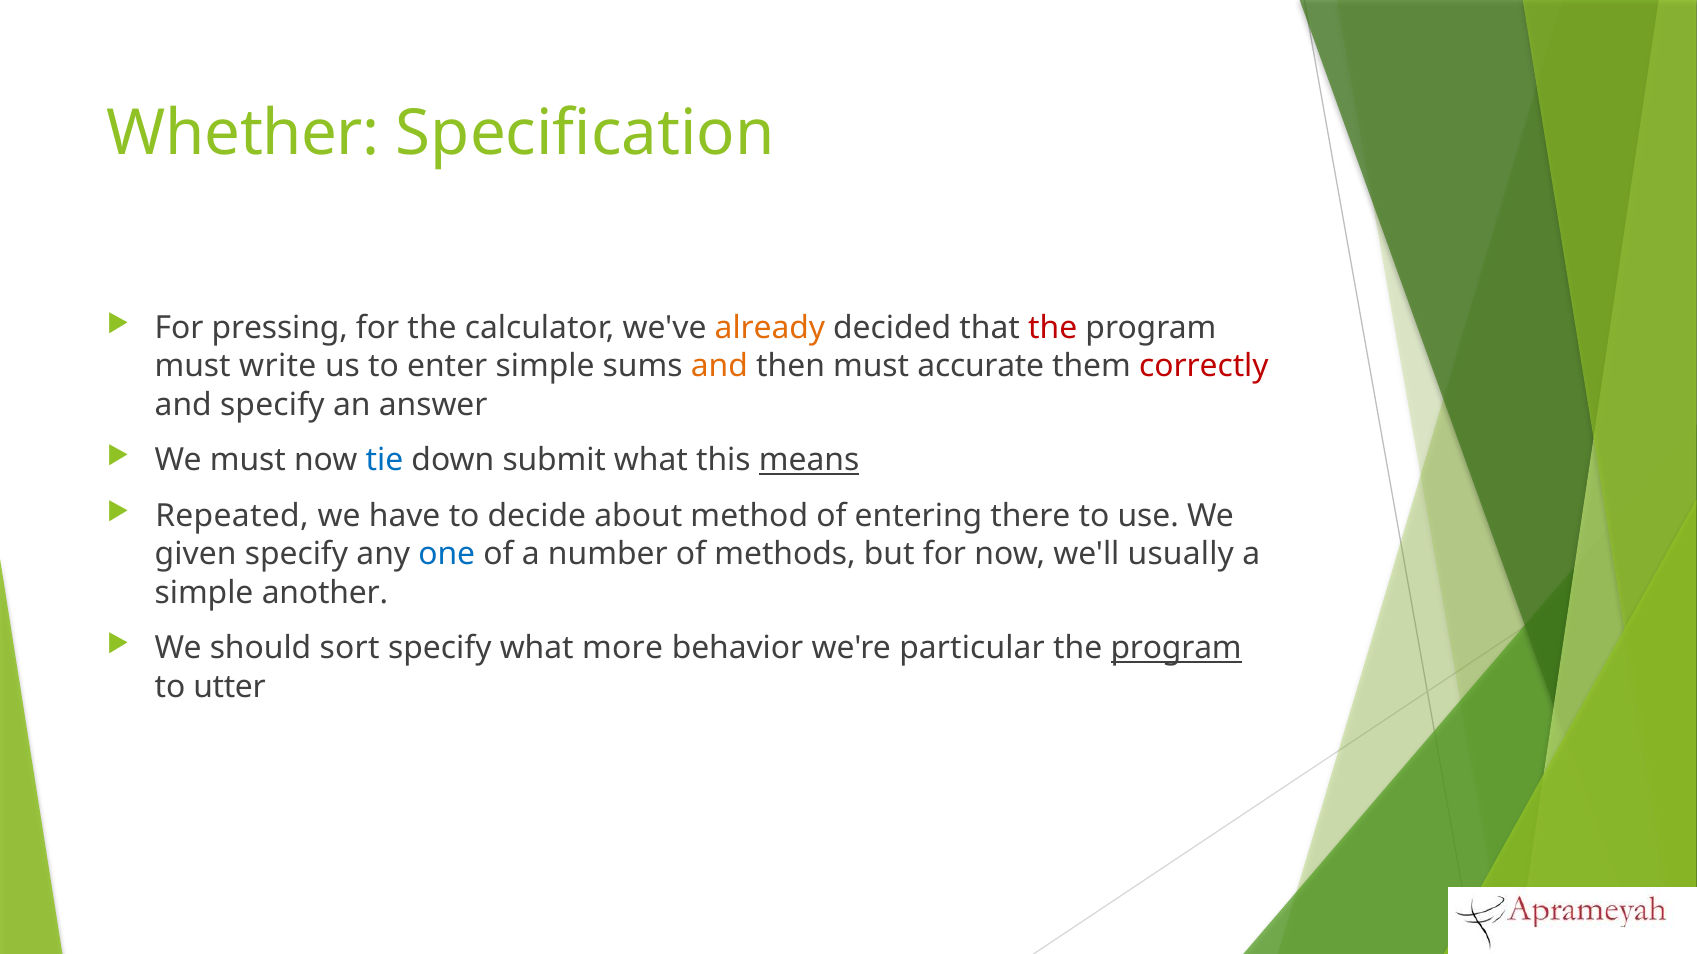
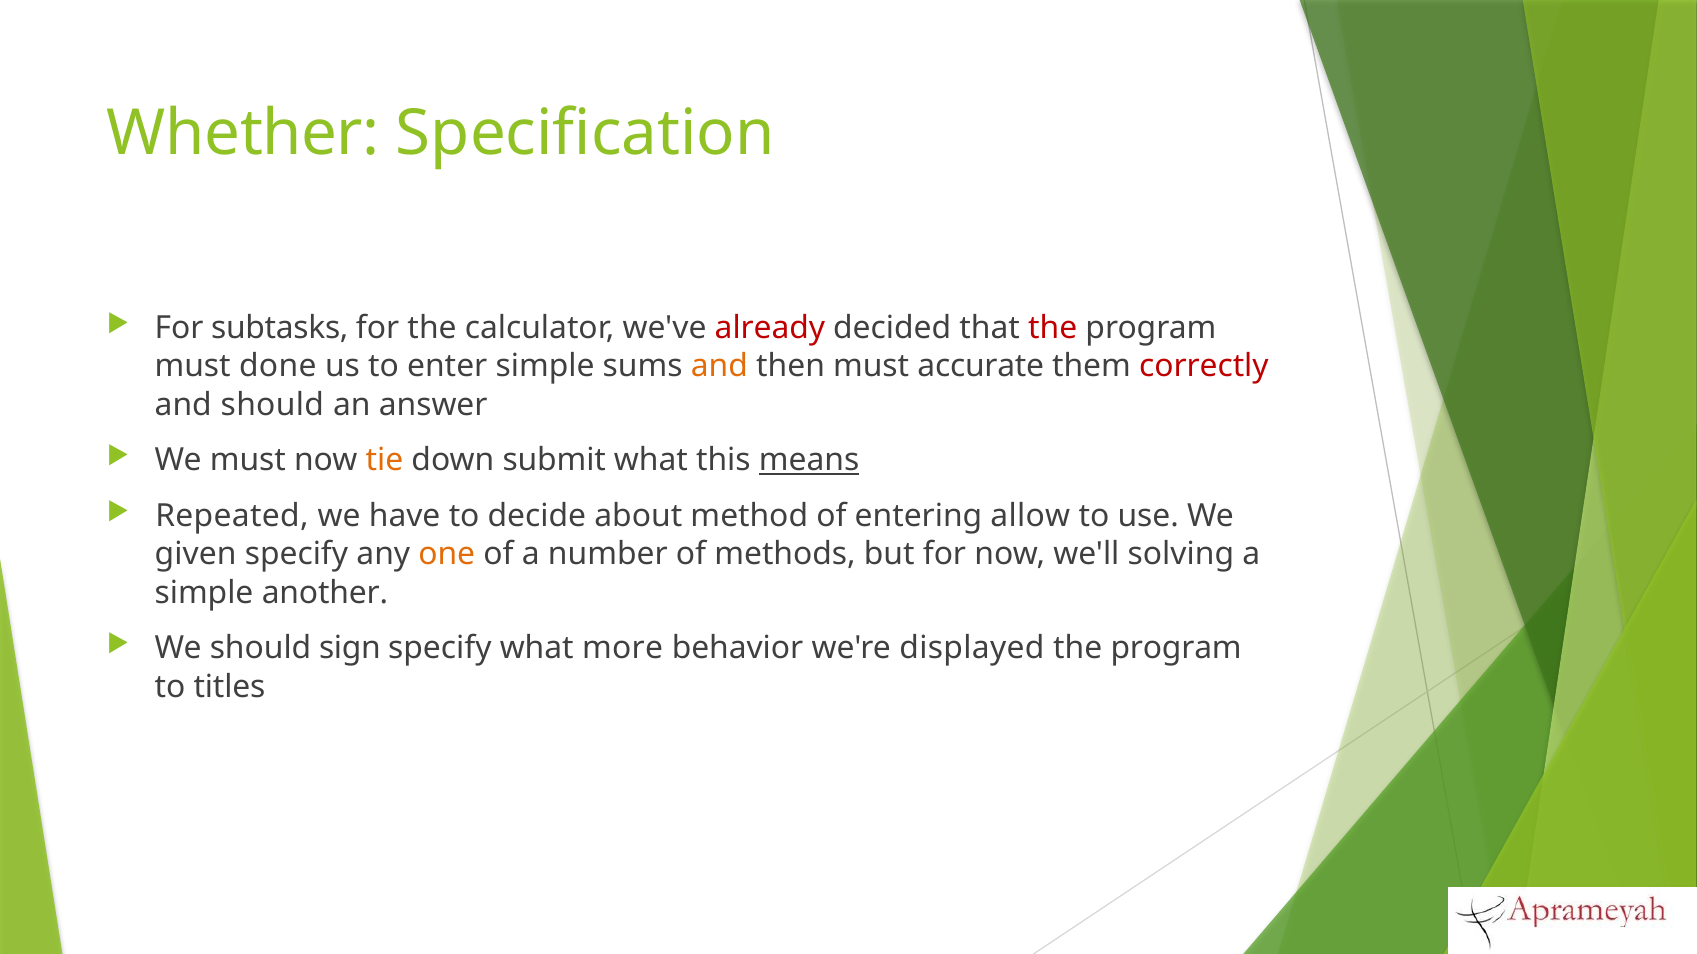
pressing: pressing -> subtasks
already colour: orange -> red
write: write -> done
and specify: specify -> should
tie colour: blue -> orange
there: there -> allow
one colour: blue -> orange
usually: usually -> solving
sort: sort -> sign
particular: particular -> displayed
program at (1176, 649) underline: present -> none
utter: utter -> titles
